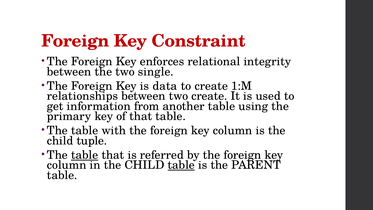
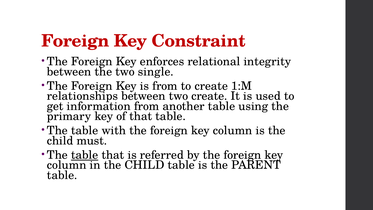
is data: data -> from
tuple: tuple -> must
table at (181, 165) underline: present -> none
